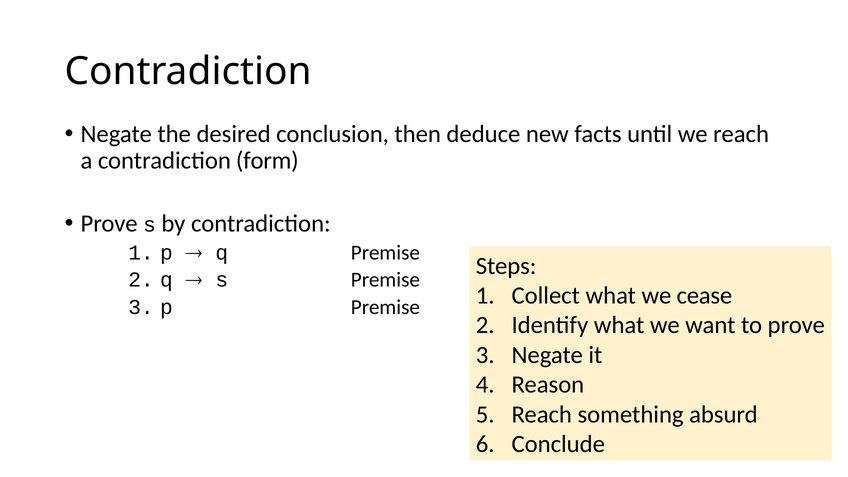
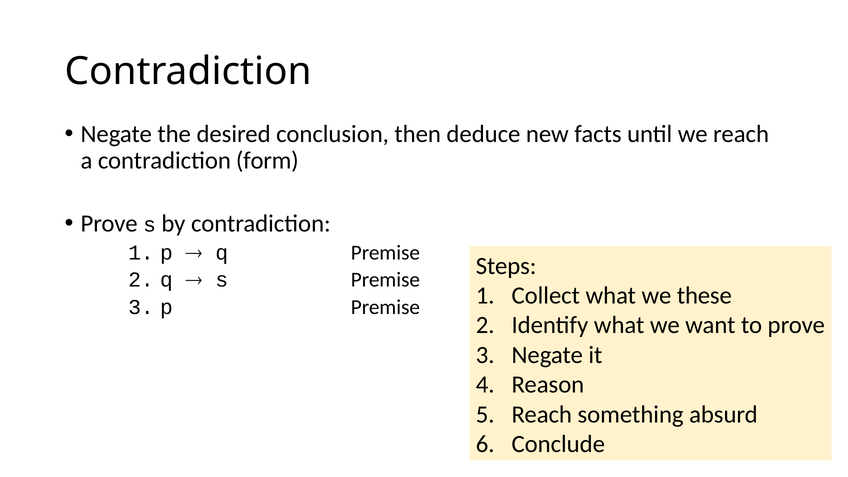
cease: cease -> these
